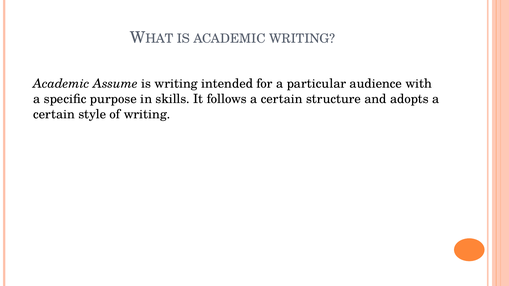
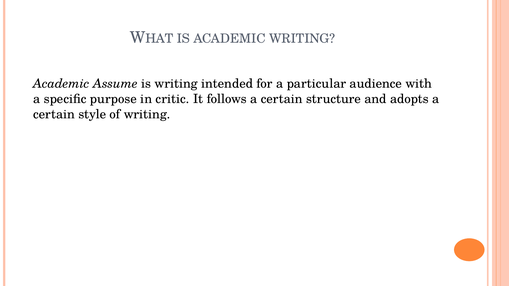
skills: skills -> critic
